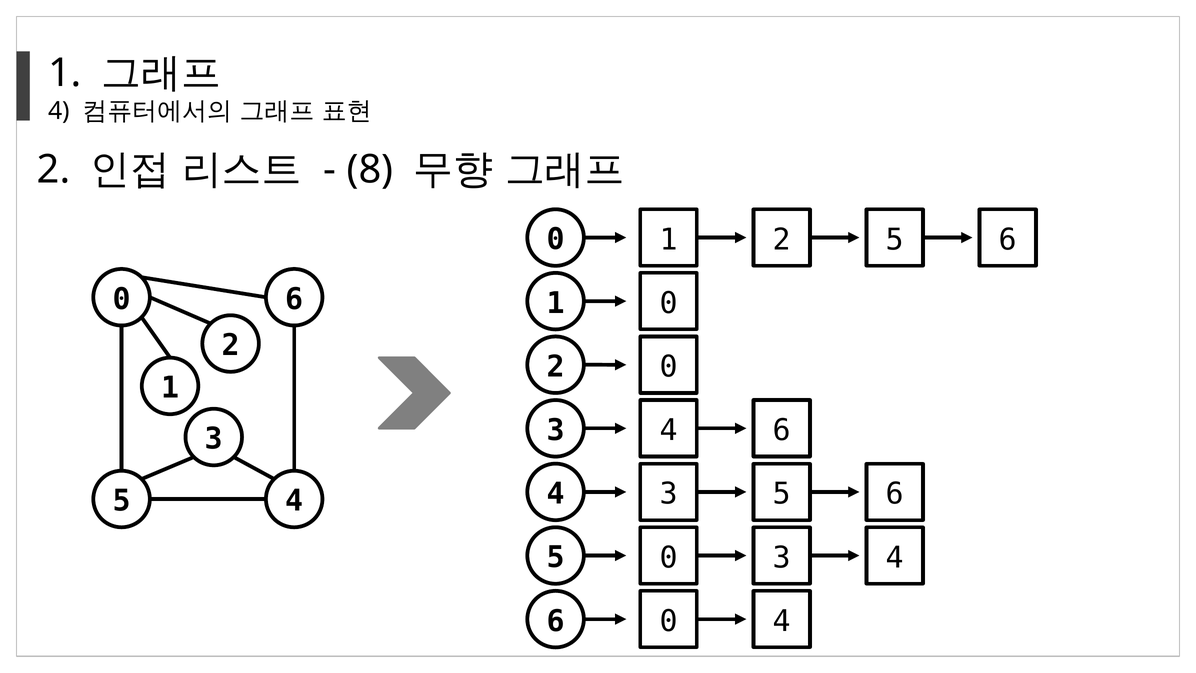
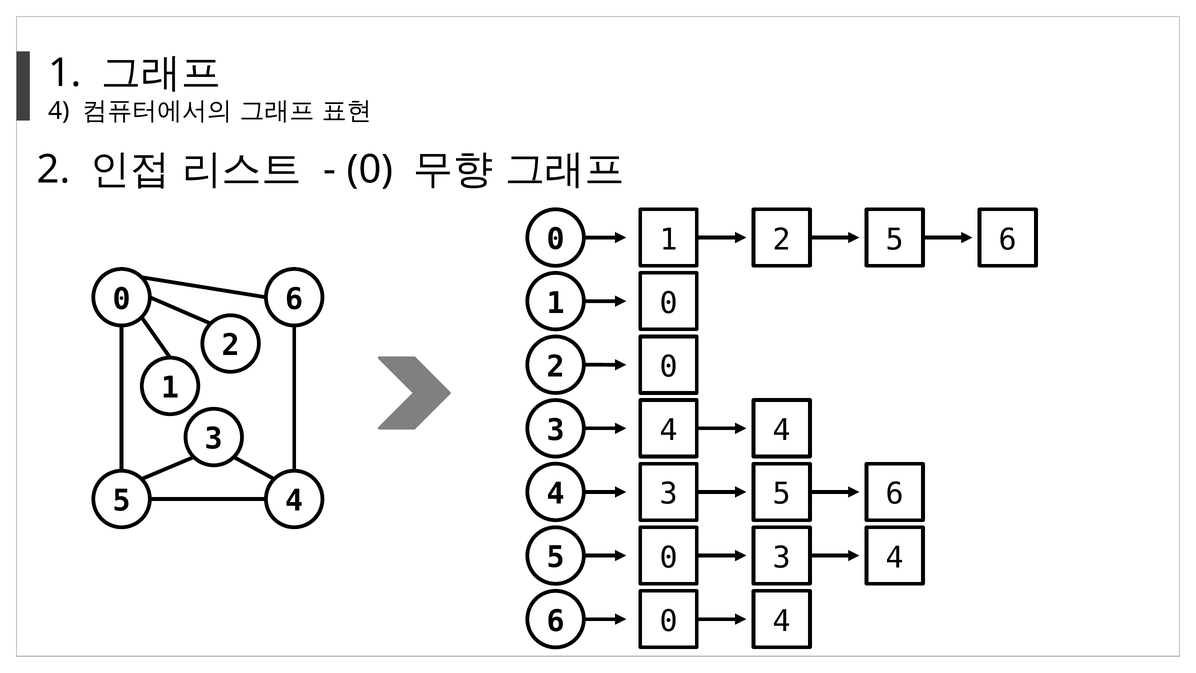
8 at (370, 170): 8 -> 0
4 6: 6 -> 4
